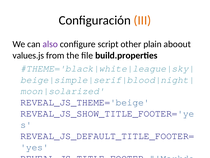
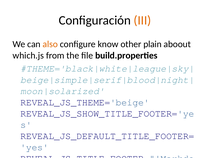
also colour: purple -> orange
script: script -> know
values.js: values.js -> which.js
